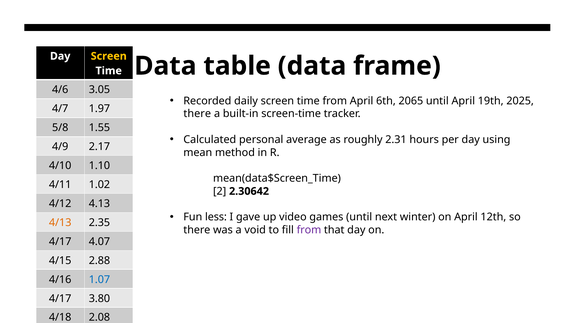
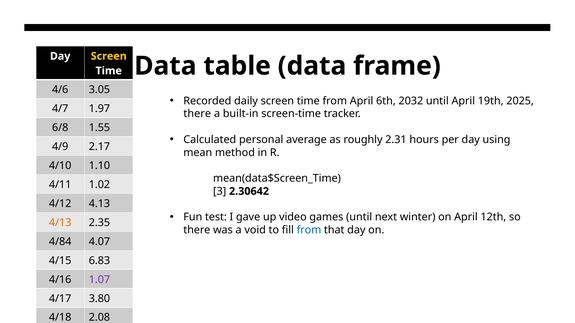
2065: 2065 -> 2032
5/8: 5/8 -> 6/8
2: 2 -> 3
less: less -> test
from at (309, 230) colour: purple -> blue
4/17 at (60, 242): 4/17 -> 4/84
2.88: 2.88 -> 6.83
1.07 colour: blue -> purple
